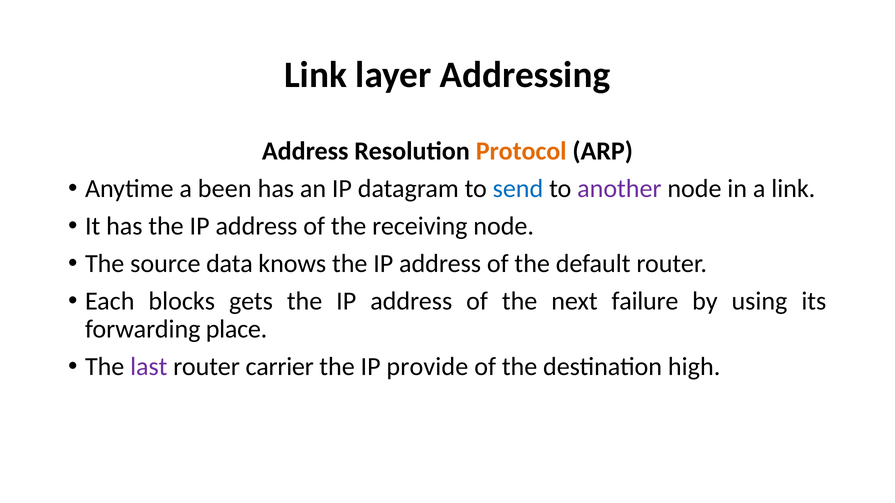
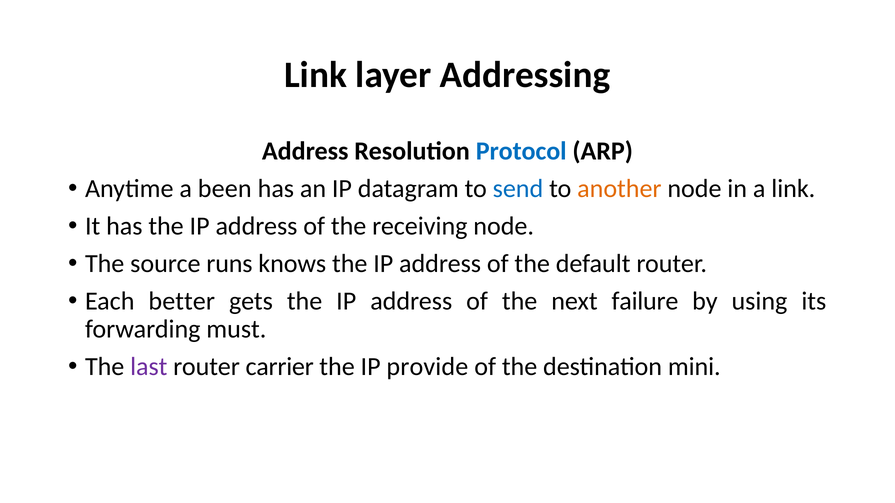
Protocol colour: orange -> blue
another colour: purple -> orange
data: data -> runs
blocks: blocks -> better
place: place -> must
high: high -> mini
